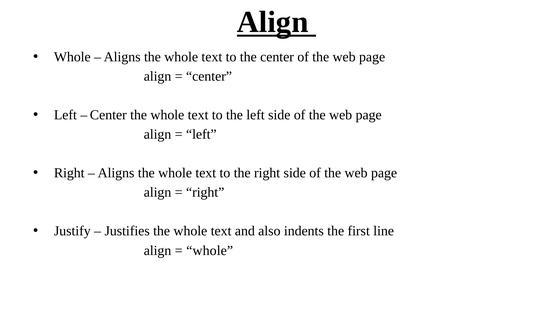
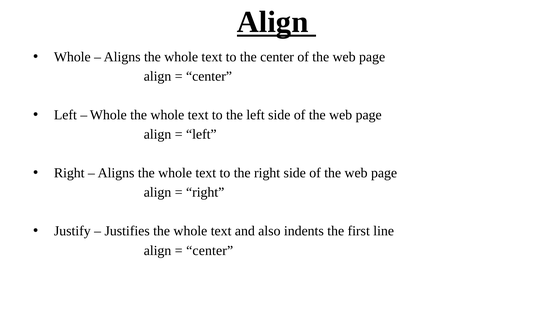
Center at (108, 115): Center -> Whole
whole at (210, 251): whole -> center
